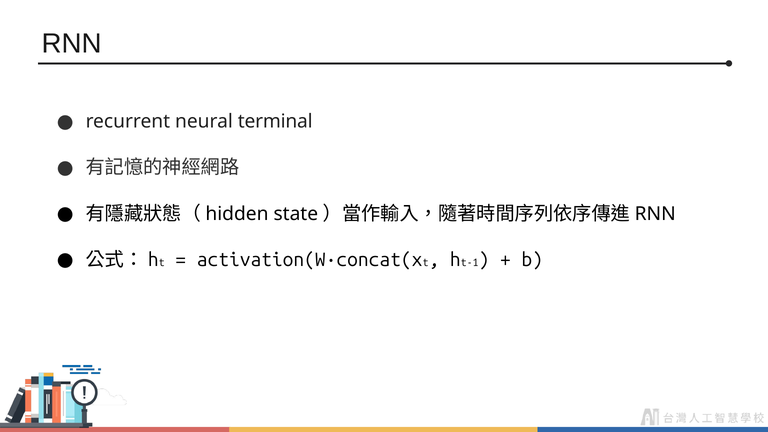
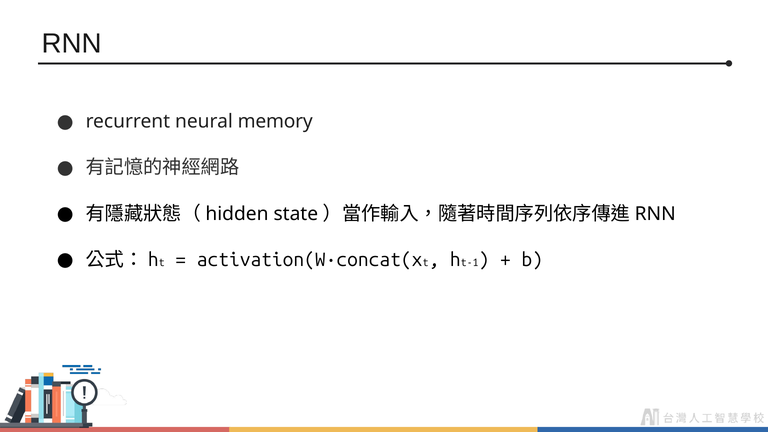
terminal: terminal -> memory
